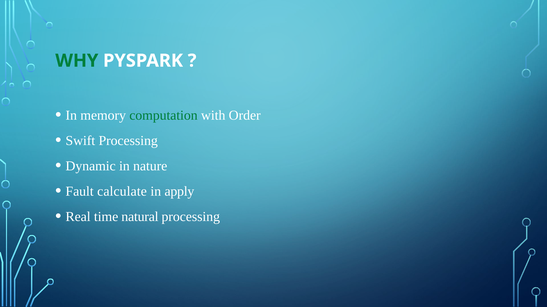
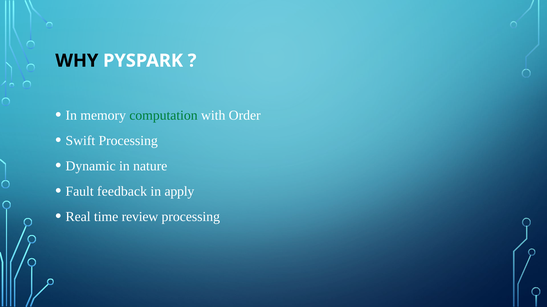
WHY colour: green -> black
calculate: calculate -> feedback
natural: natural -> review
